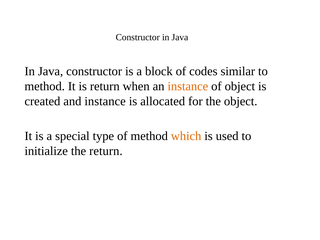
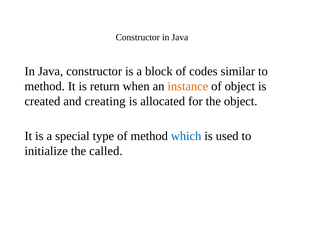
and instance: instance -> creating
which colour: orange -> blue
the return: return -> called
